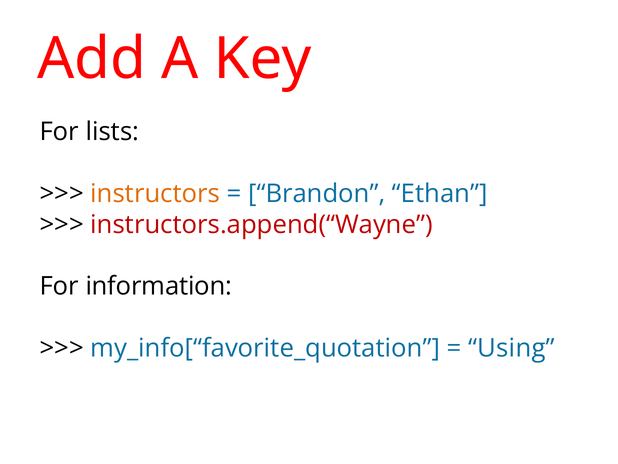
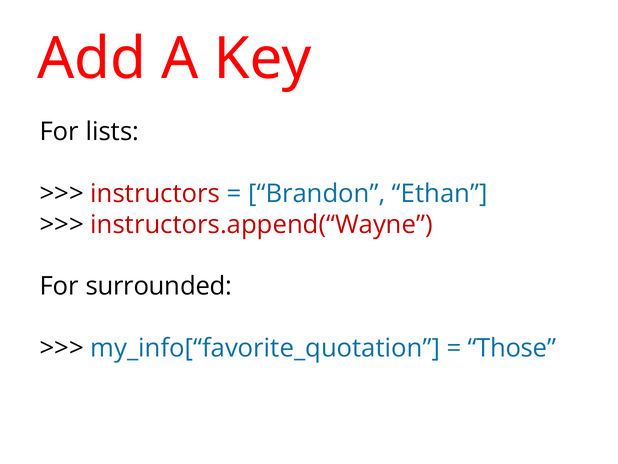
instructors colour: orange -> red
information: information -> surrounded
Using: Using -> Those
